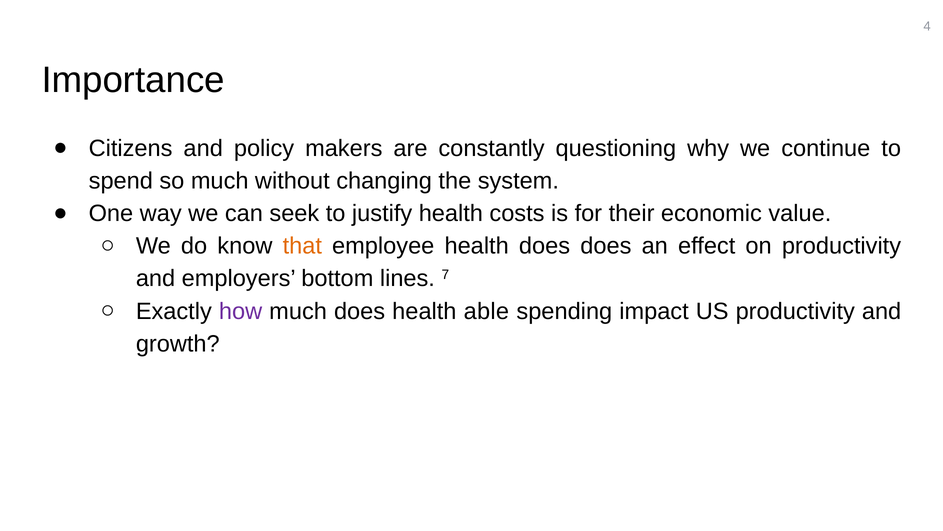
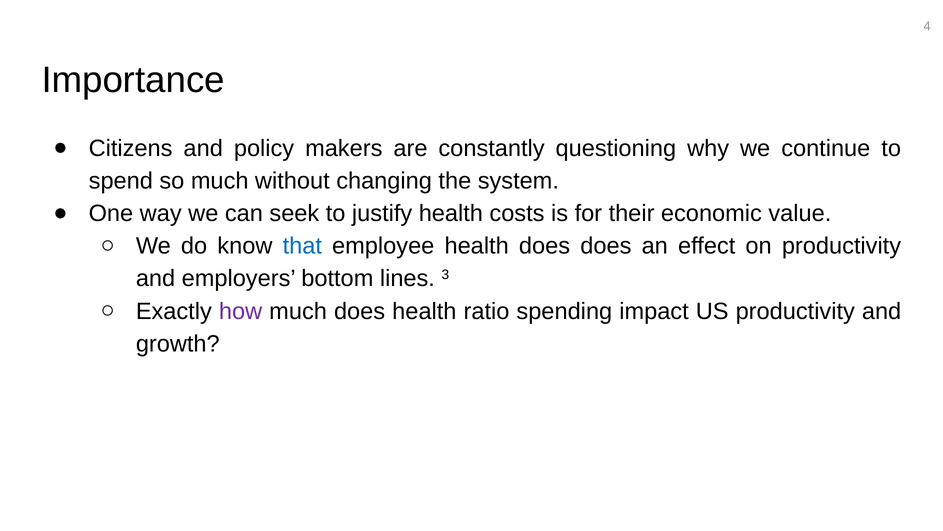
that colour: orange -> blue
7: 7 -> 3
able: able -> ratio
